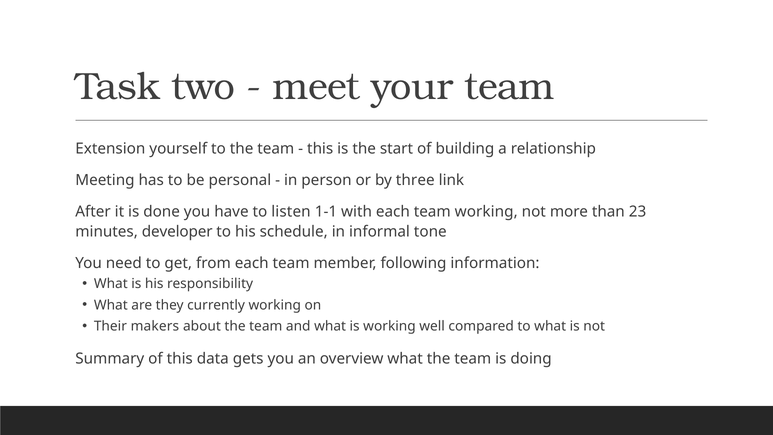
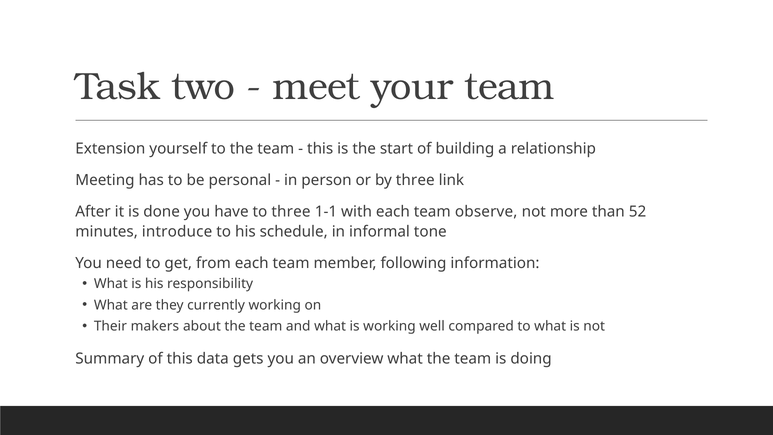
to listen: listen -> three
team working: working -> observe
23: 23 -> 52
developer: developer -> introduce
